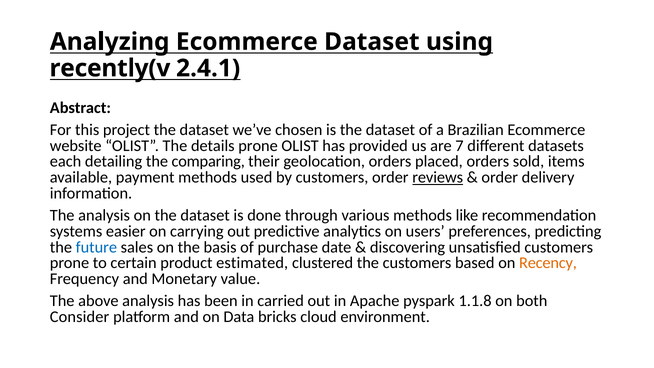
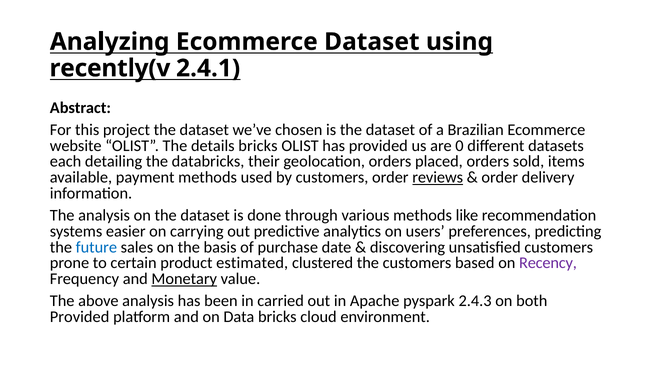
details prone: prone -> bricks
7: 7 -> 0
comparing: comparing -> databricks
Recency colour: orange -> purple
Monetary underline: none -> present
1.1.8: 1.1.8 -> 2.4.3
Consider at (80, 317): Consider -> Provided
